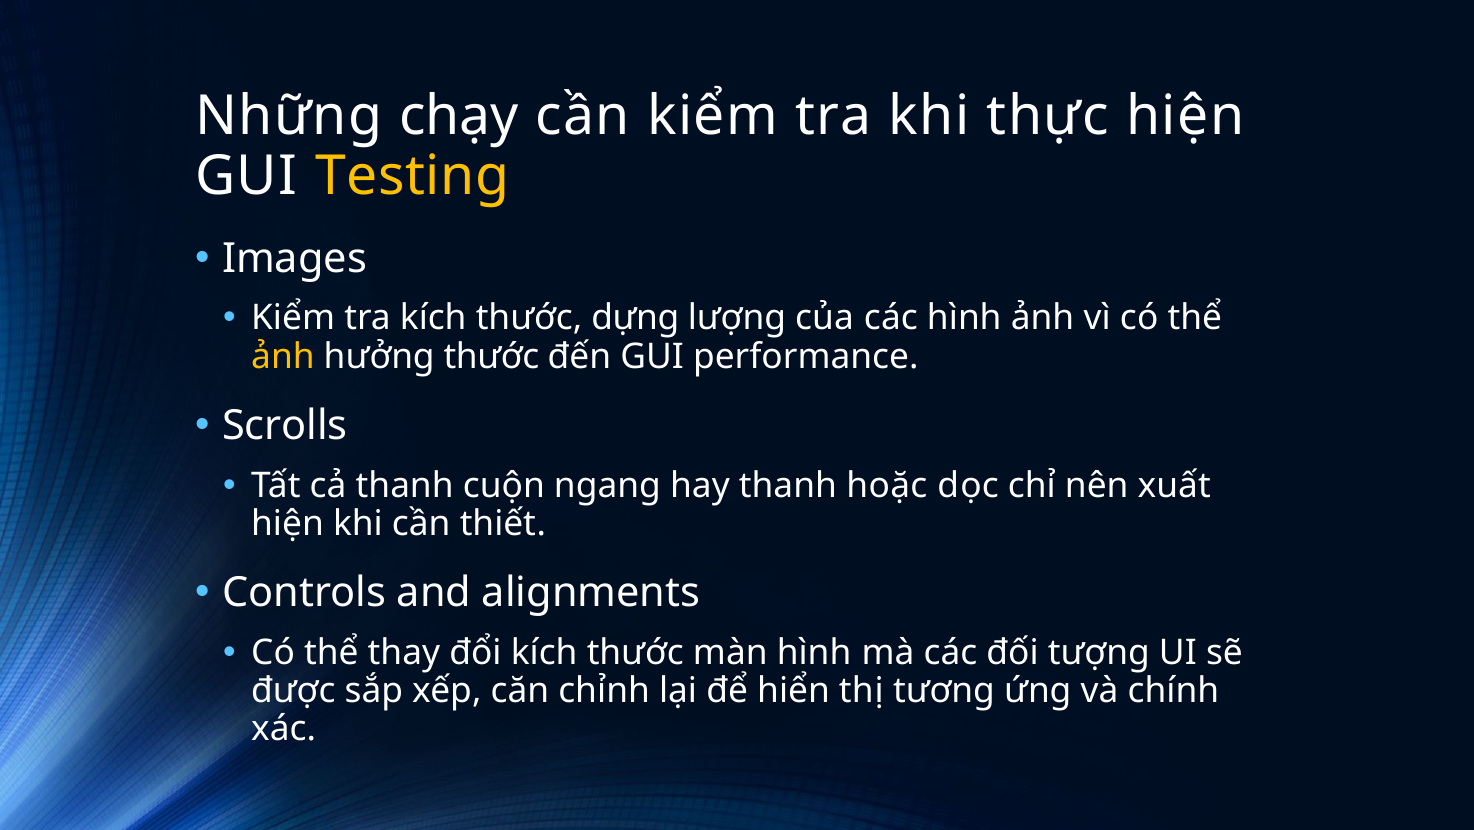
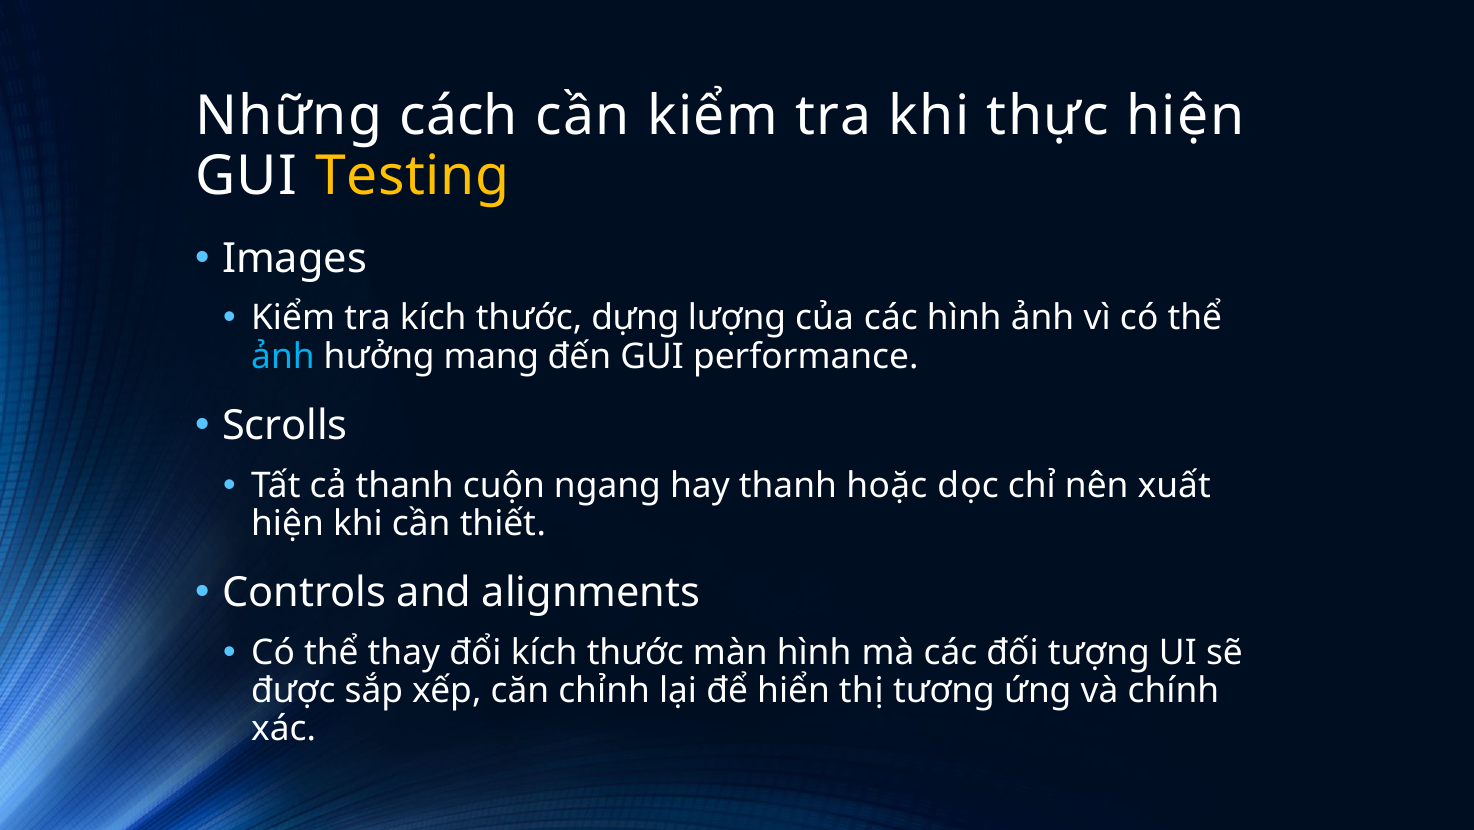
chạy: chạy -> cách
ảnh at (283, 356) colour: yellow -> light blue
hưởng thước: thước -> mang
